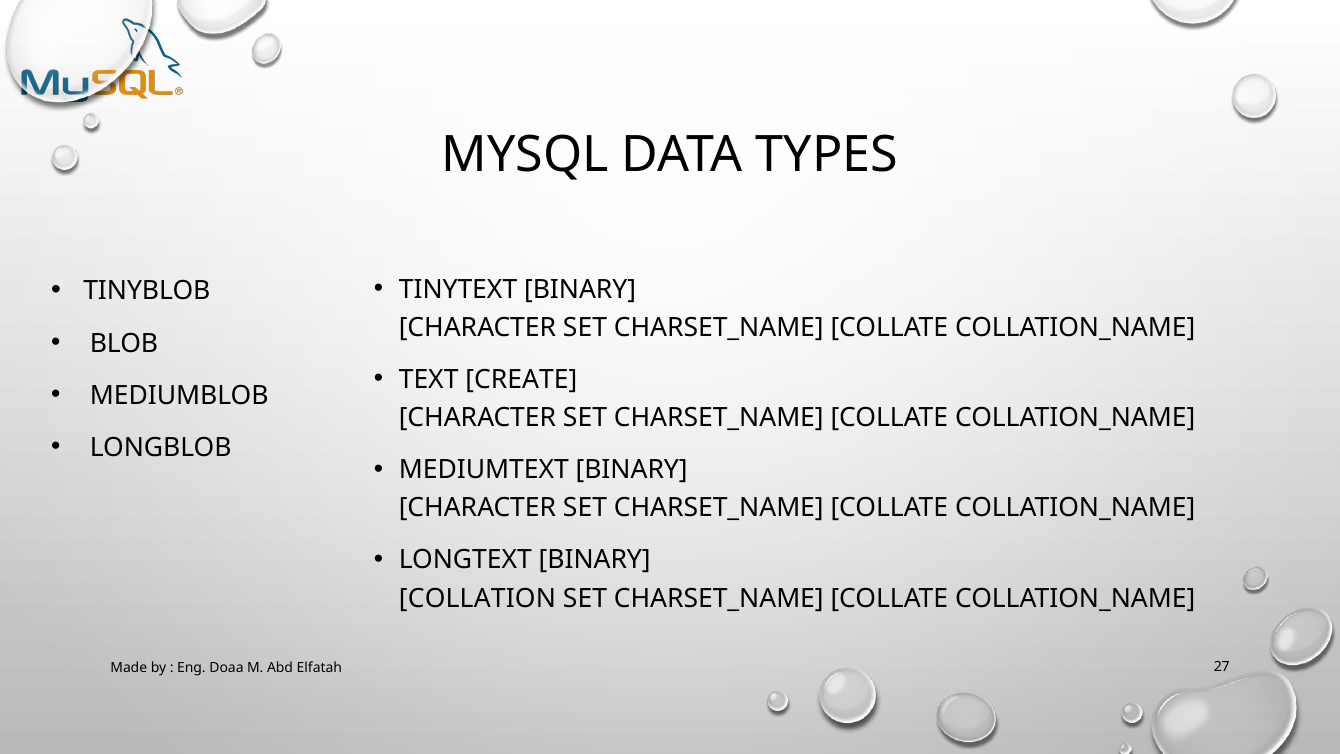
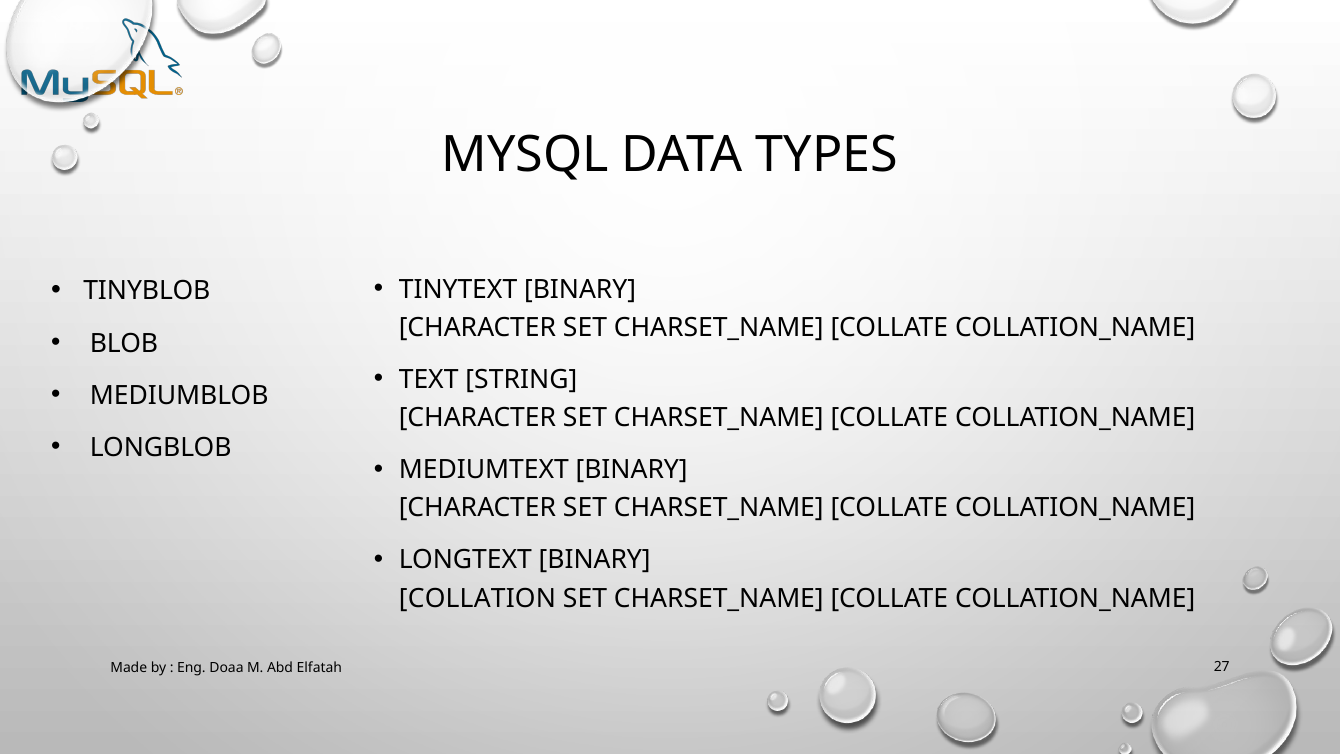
CREATE: CREATE -> STRING
